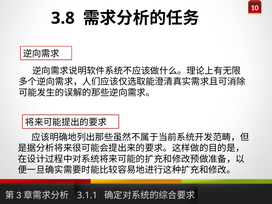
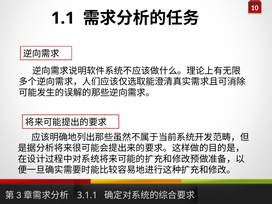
3.8: 3.8 -> 1.1
